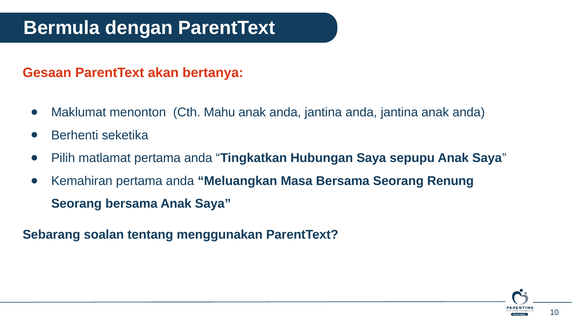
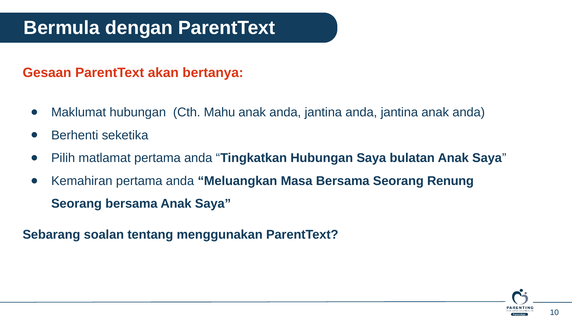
Maklumat menonton: menonton -> hubungan
sepupu: sepupu -> bulatan
